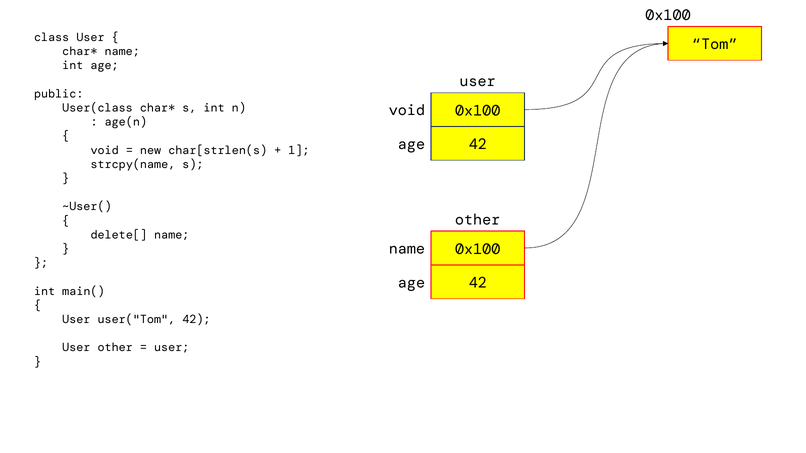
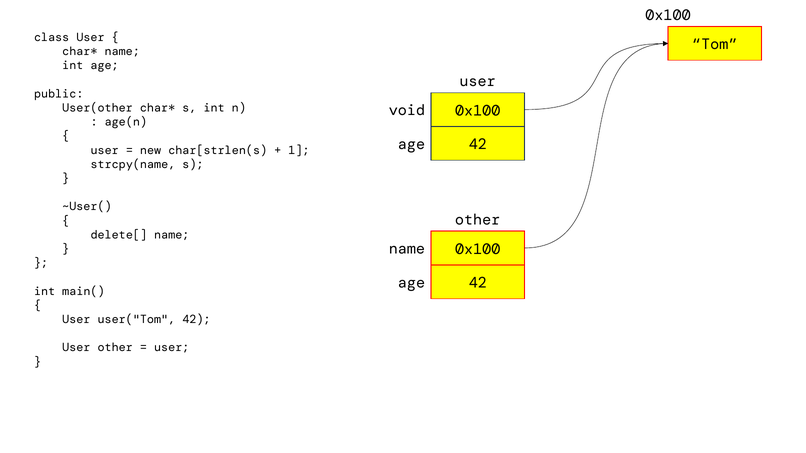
User(class: User(class -> User(other
void at (105, 150): void -> user
